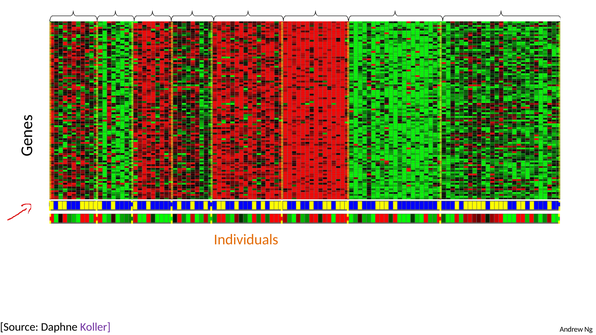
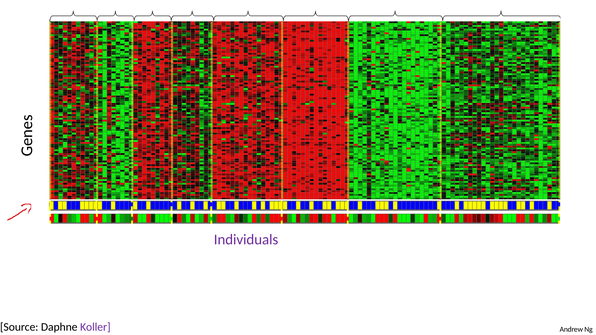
Individuals colour: orange -> purple
